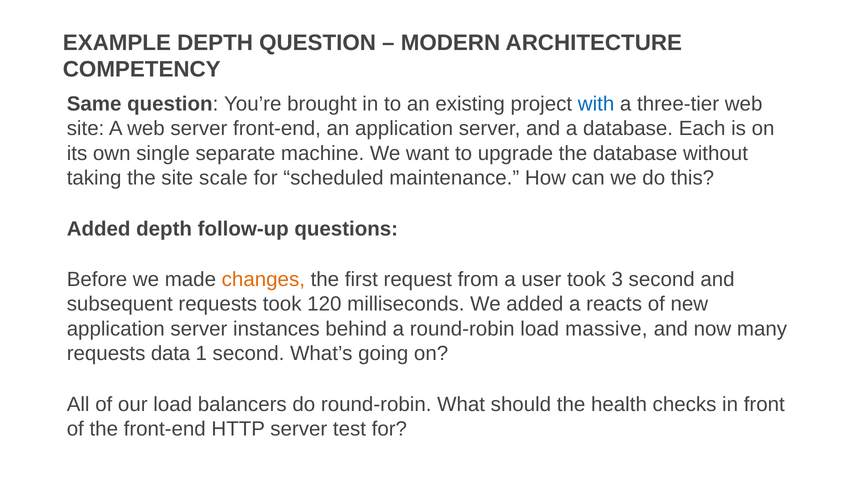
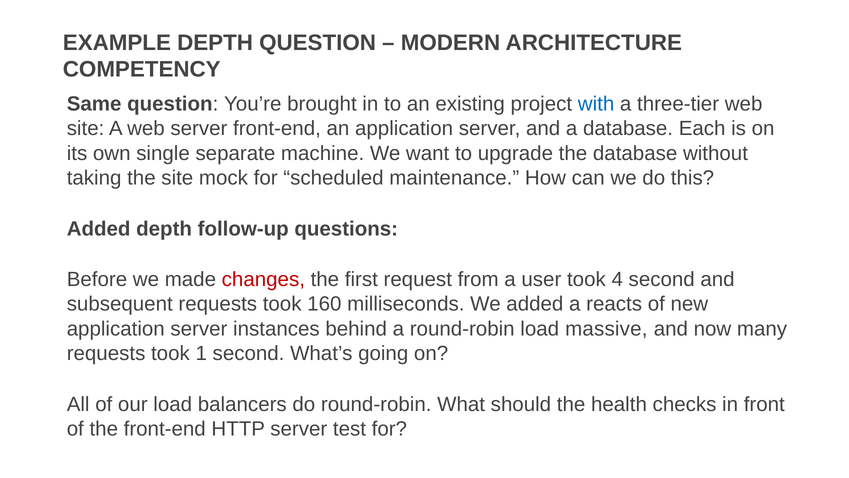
scale: scale -> mock
changes colour: orange -> red
3: 3 -> 4
120: 120 -> 160
data at (171, 353): data -> took
